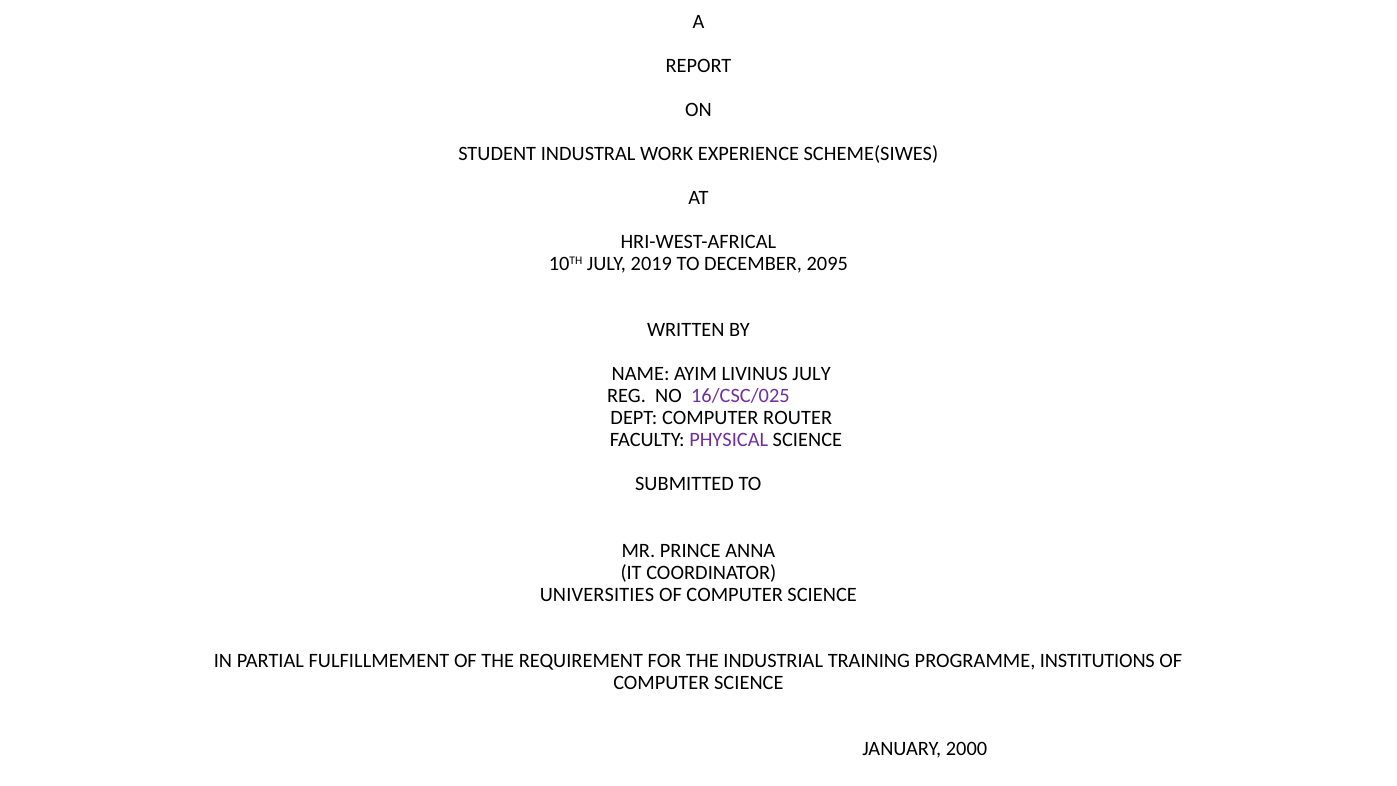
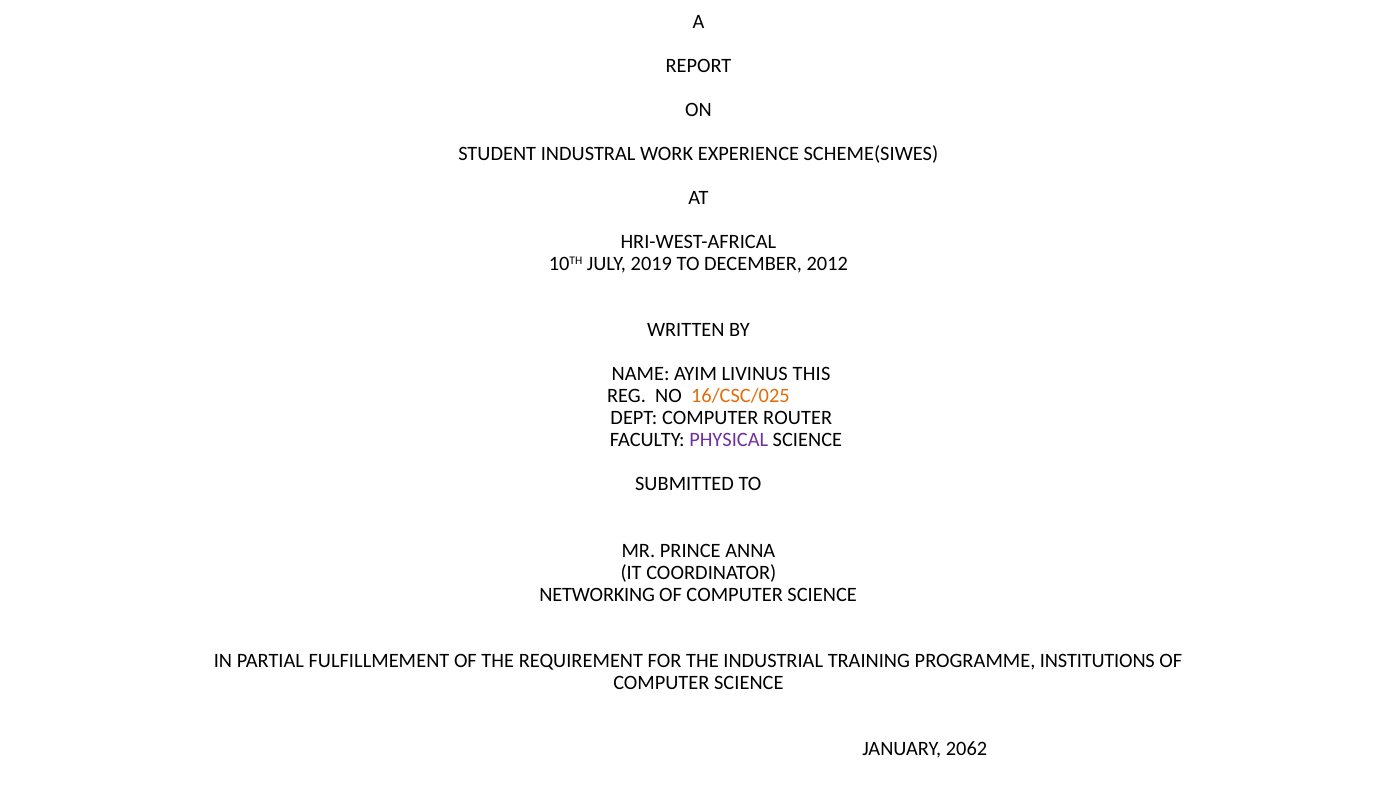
2095: 2095 -> 2012
LIVINUS JULY: JULY -> THIS
16/CSC/025 colour: purple -> orange
UNIVERSITIES: UNIVERSITIES -> NETWORKING
2000: 2000 -> 2062
